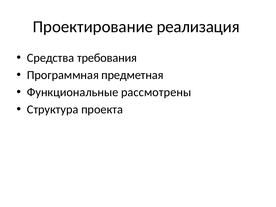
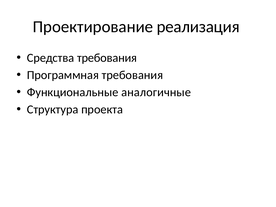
Программная предметная: предметная -> требования
рассмотрены: рассмотрены -> аналогичные
